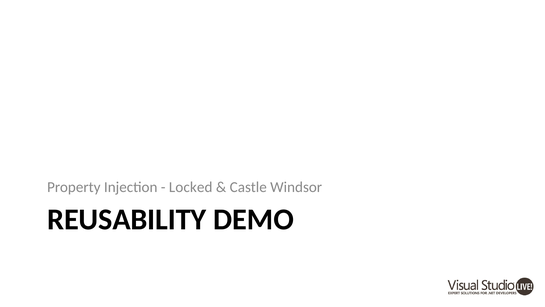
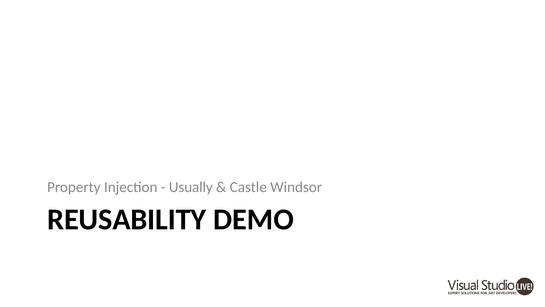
Locked: Locked -> Usually
